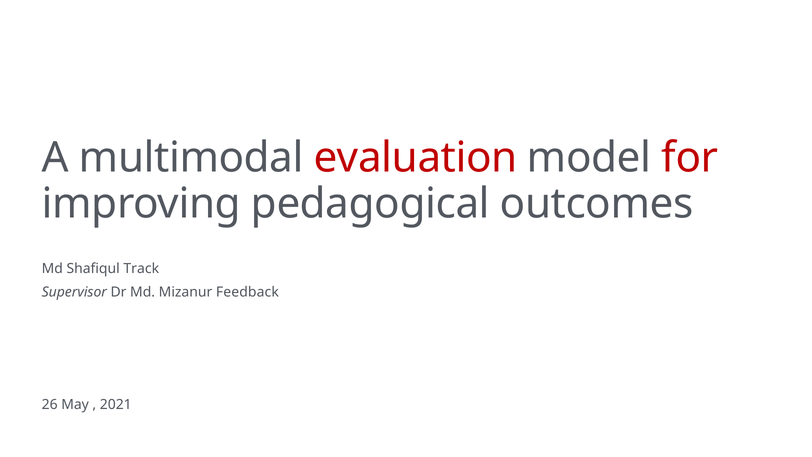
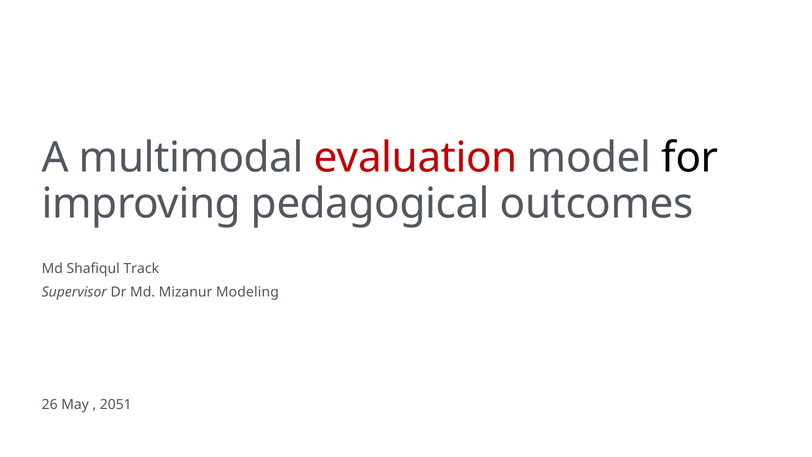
for colour: red -> black
Feedback: Feedback -> Modeling
2021: 2021 -> 2051
